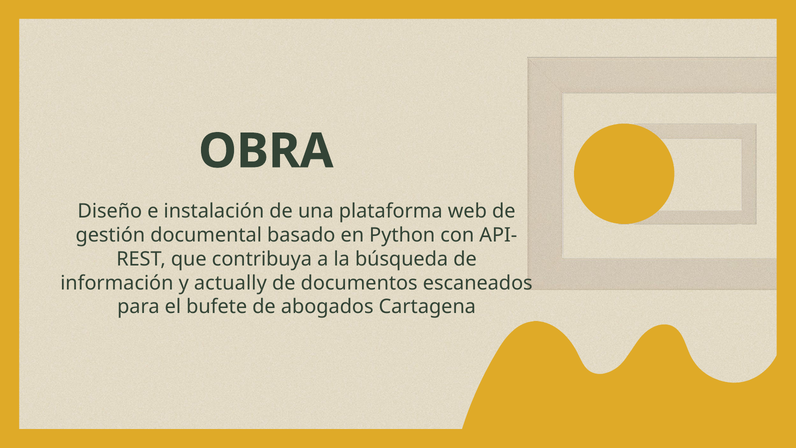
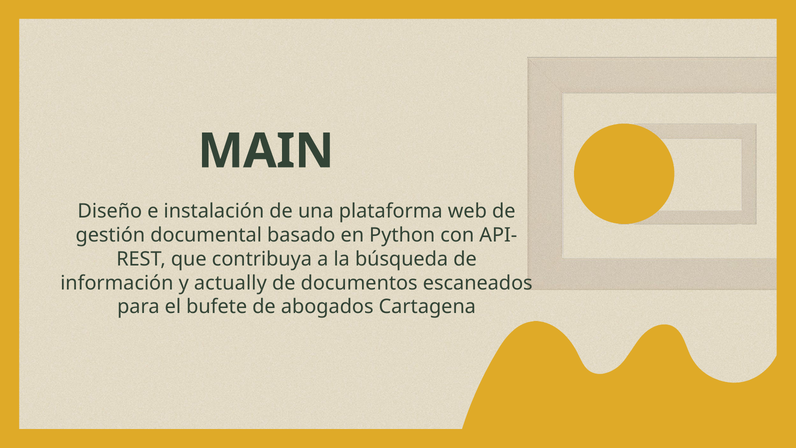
OBRA: OBRA -> MAIN
